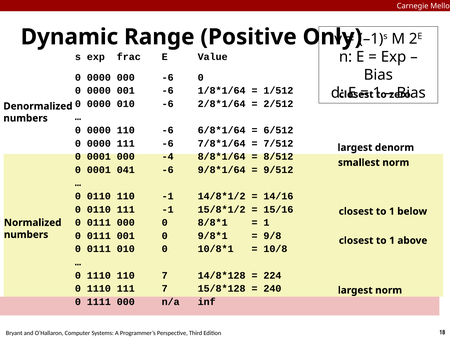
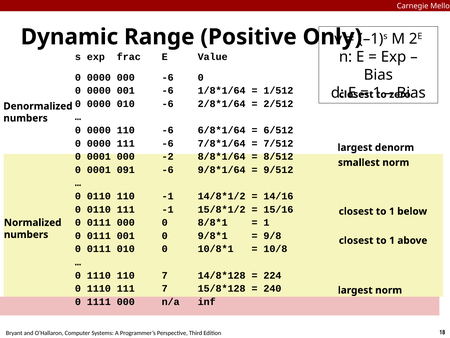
-4: -4 -> -2
041: 041 -> 091
